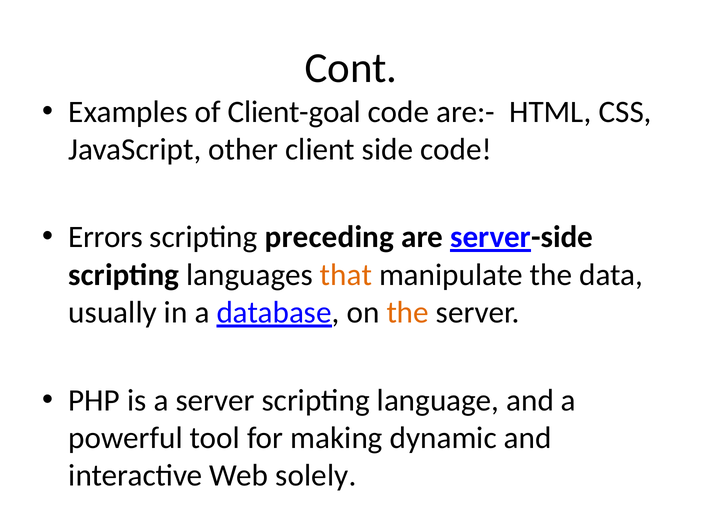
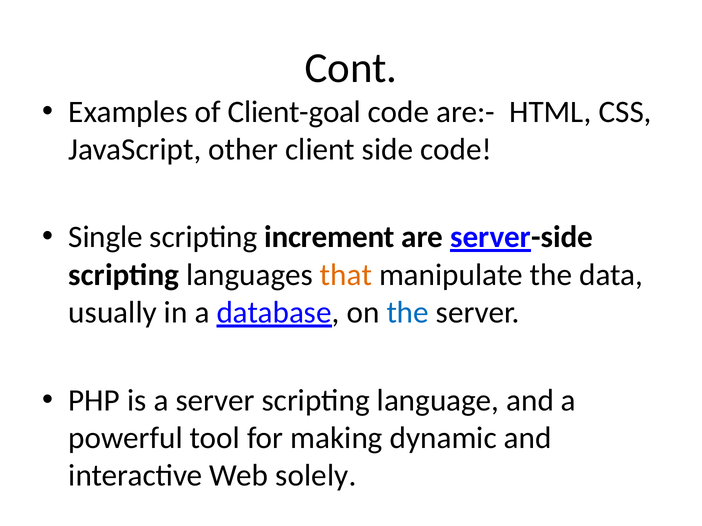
Errors: Errors -> Single
preceding: preceding -> increment
the at (408, 313) colour: orange -> blue
